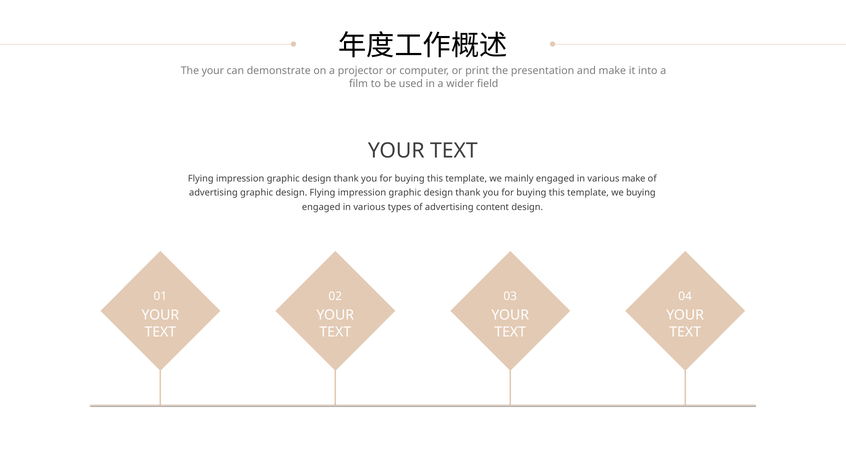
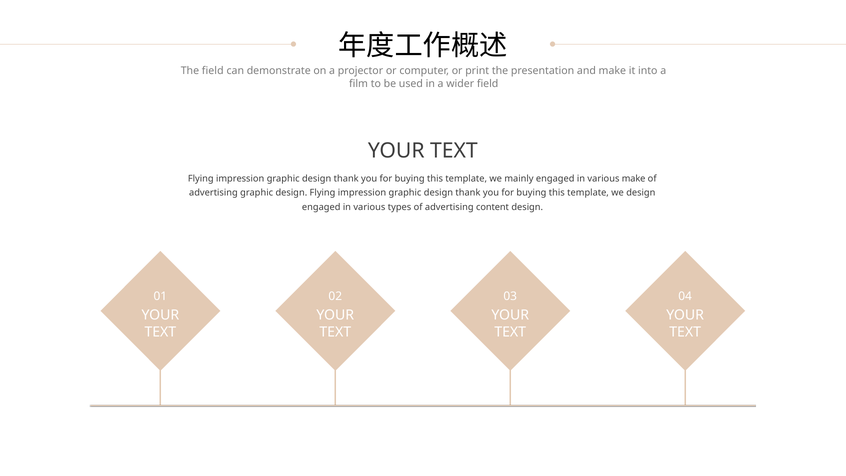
The your: your -> field
we buying: buying -> design
